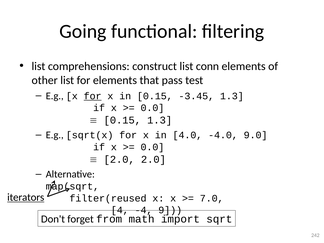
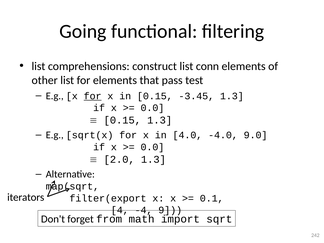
2.0 2.0: 2.0 -> 1.3
iterators underline: present -> none
filter(reused: filter(reused -> filter(export
7.0: 7.0 -> 0.1
